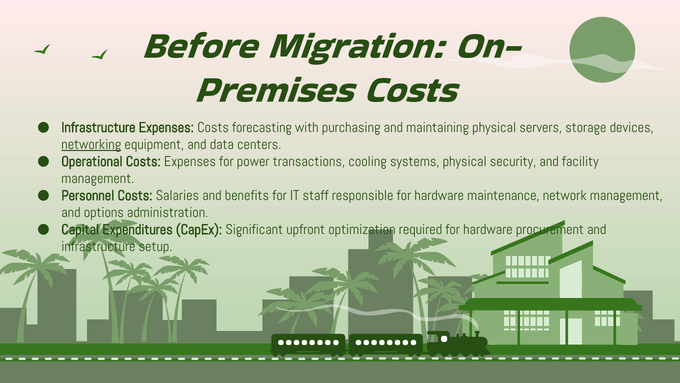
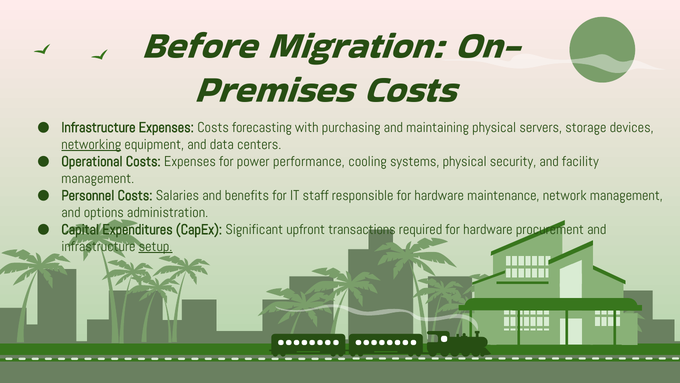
transactions: transactions -> performance
optimization: optimization -> transactions
setup underline: none -> present
